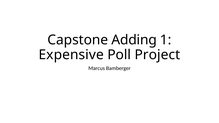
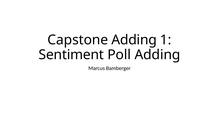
Expensive: Expensive -> Sentiment
Poll Project: Project -> Adding
